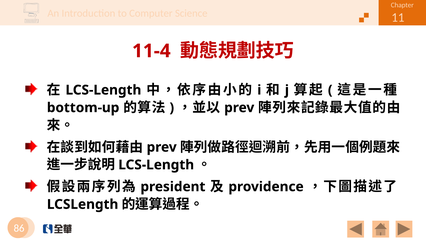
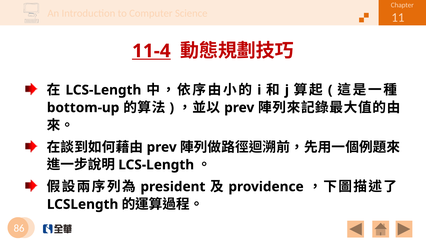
11-4 underline: none -> present
